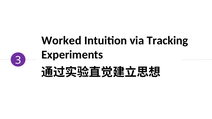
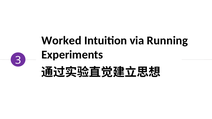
Tracking: Tracking -> Running
